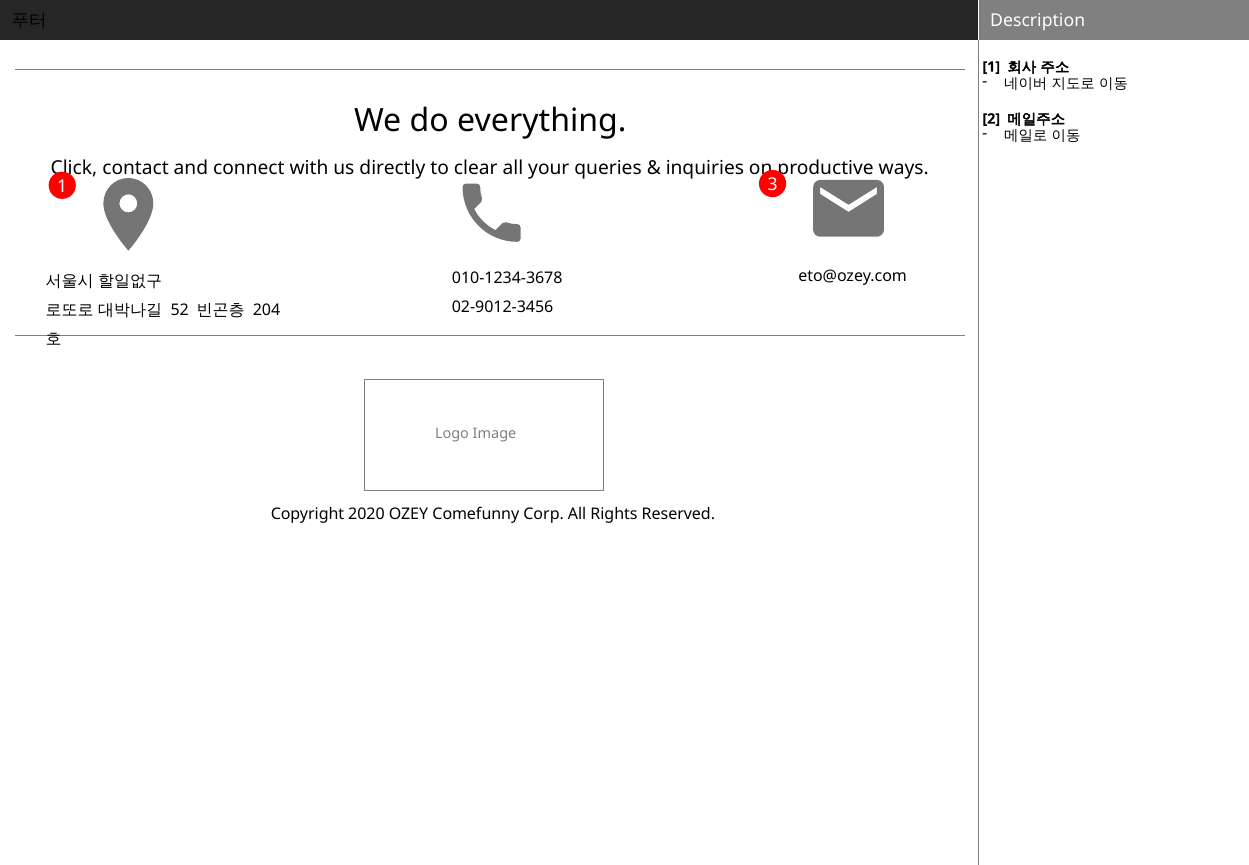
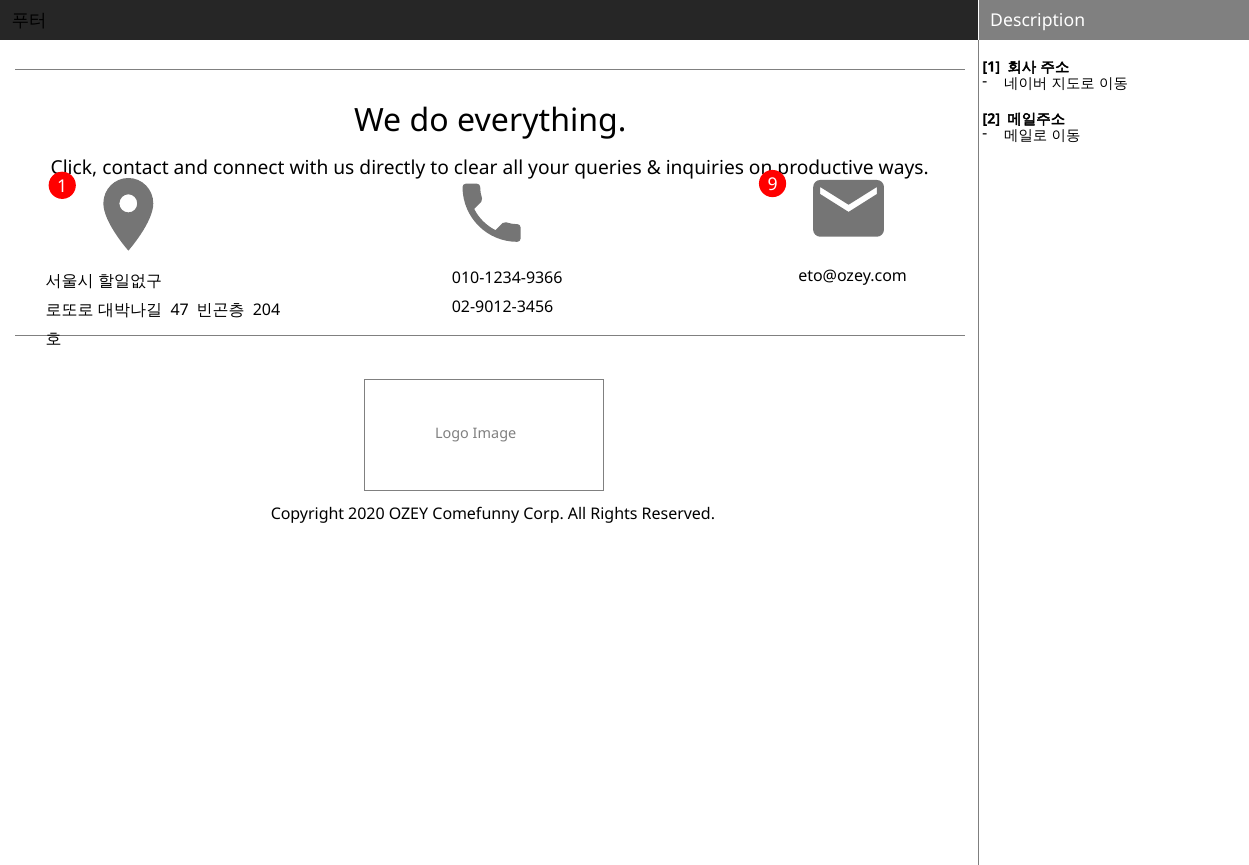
3: 3 -> 9
010-1234-3678: 010-1234-3678 -> 010-1234-9366
52: 52 -> 47
